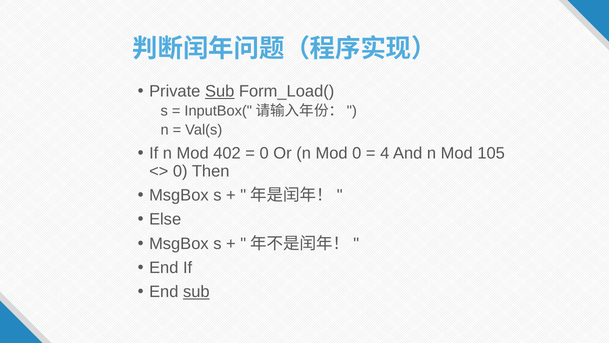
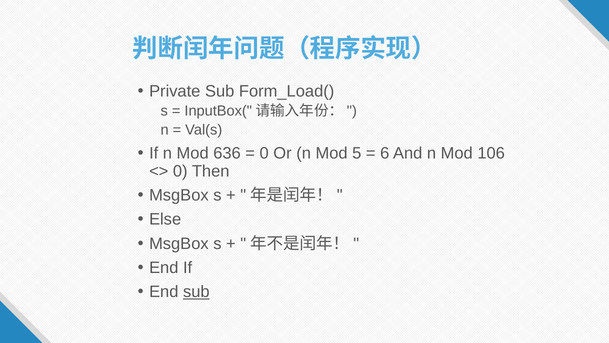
Sub at (220, 91) underline: present -> none
402: 402 -> 636
Mod 0: 0 -> 5
4: 4 -> 6
105: 105 -> 106
